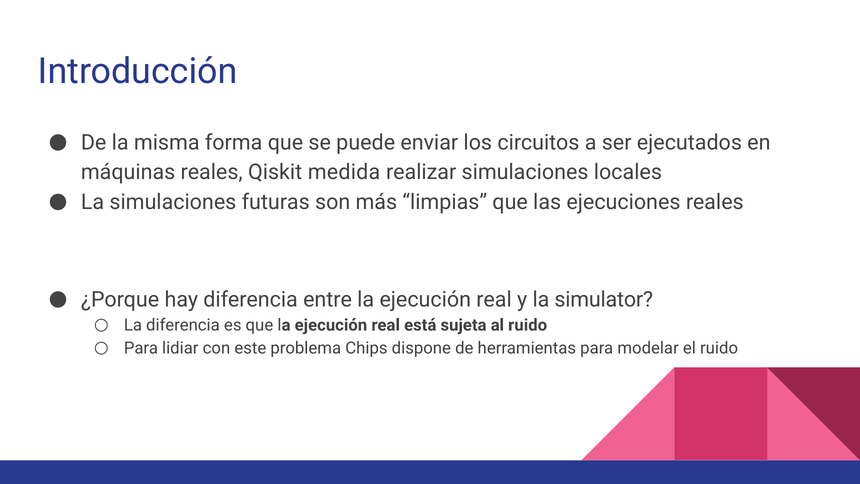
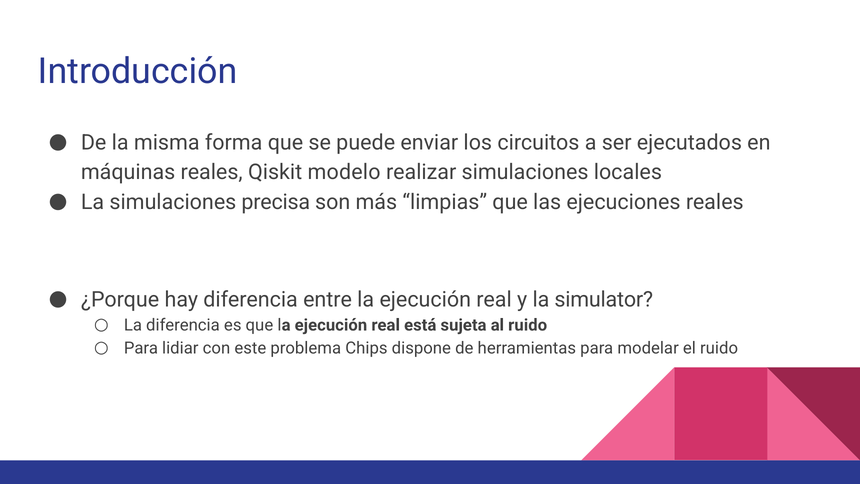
medida: medida -> modelo
futuras: futuras -> precisa
